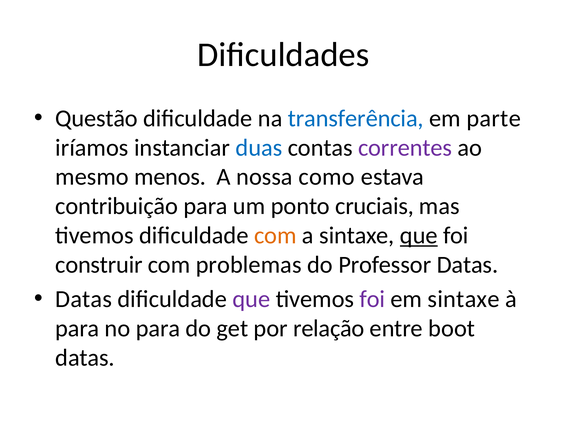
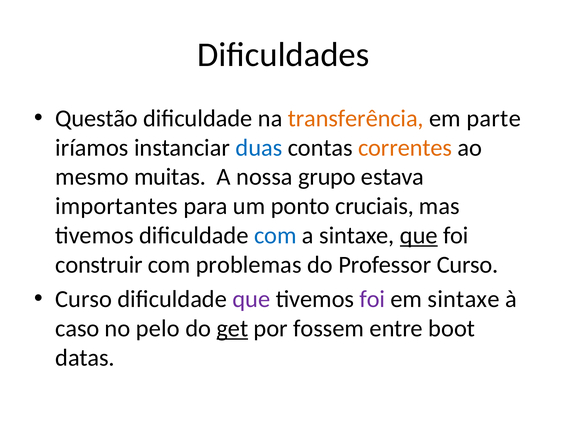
transferência colour: blue -> orange
correntes colour: purple -> orange
menos: menos -> muitas
como: como -> grupo
contribuição: contribuição -> importantes
com at (275, 236) colour: orange -> blue
Professor Datas: Datas -> Curso
Datas at (84, 299): Datas -> Curso
para at (77, 329): para -> caso
no para: para -> pelo
get underline: none -> present
relação: relação -> fossem
